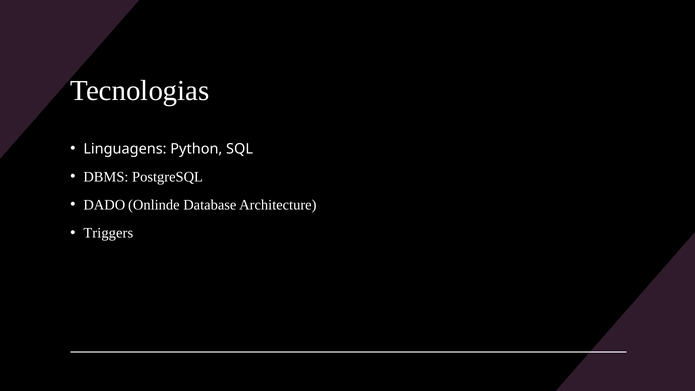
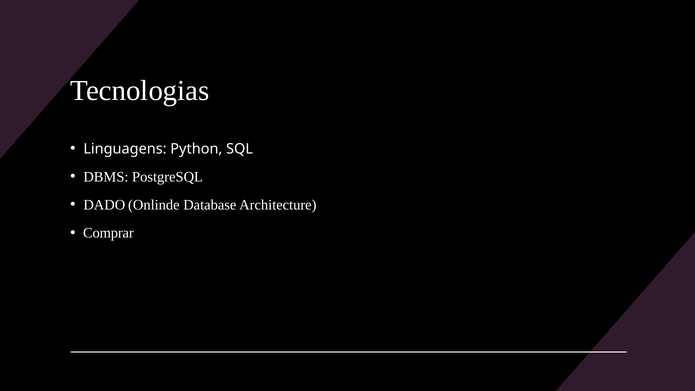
Triggers: Triggers -> Comprar
